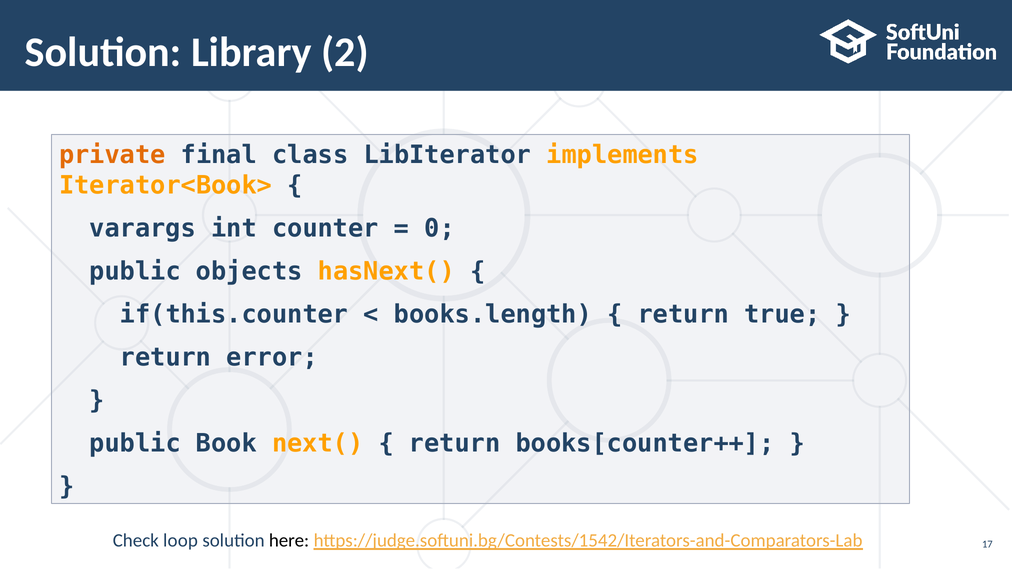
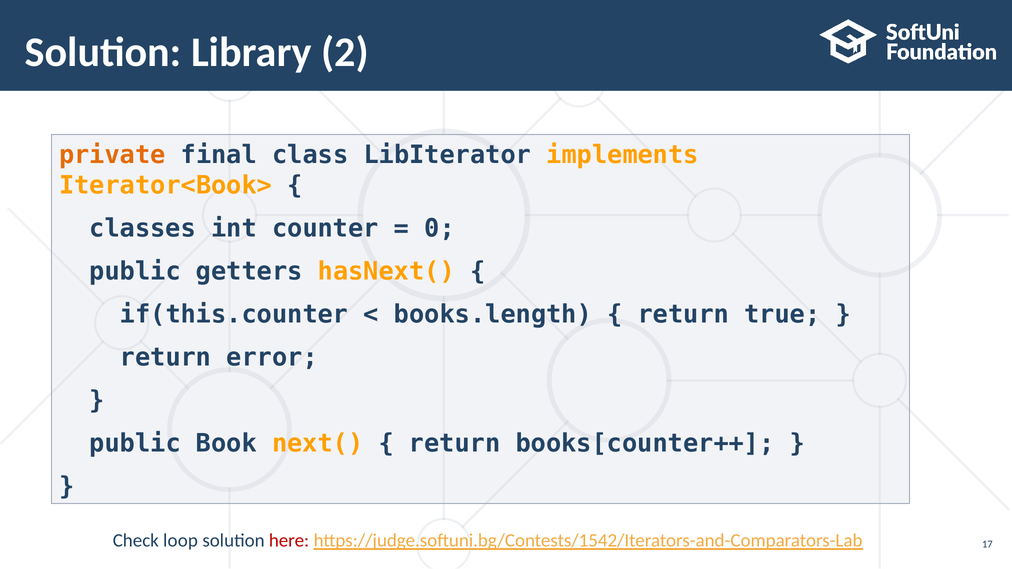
varargs: varargs -> classes
objects: objects -> getters
here colour: black -> red
